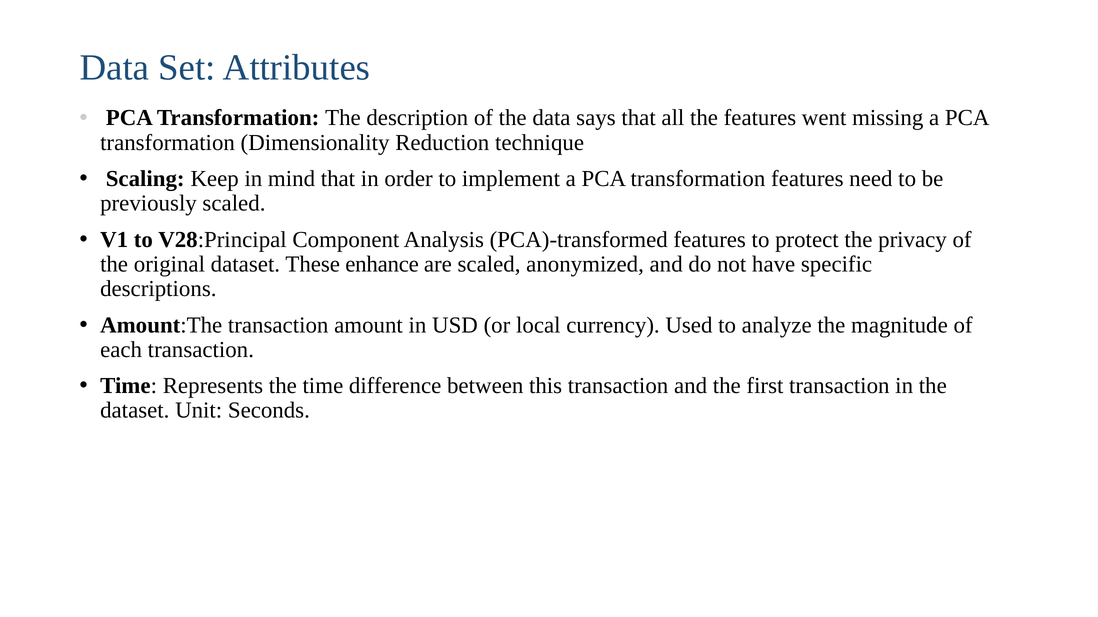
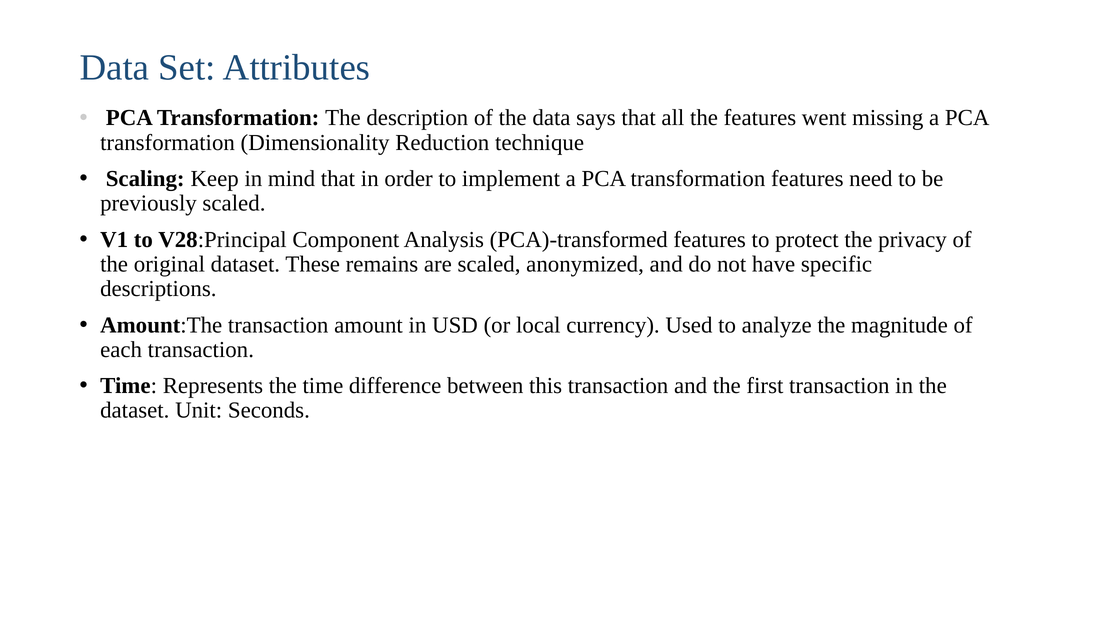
enhance: enhance -> remains
